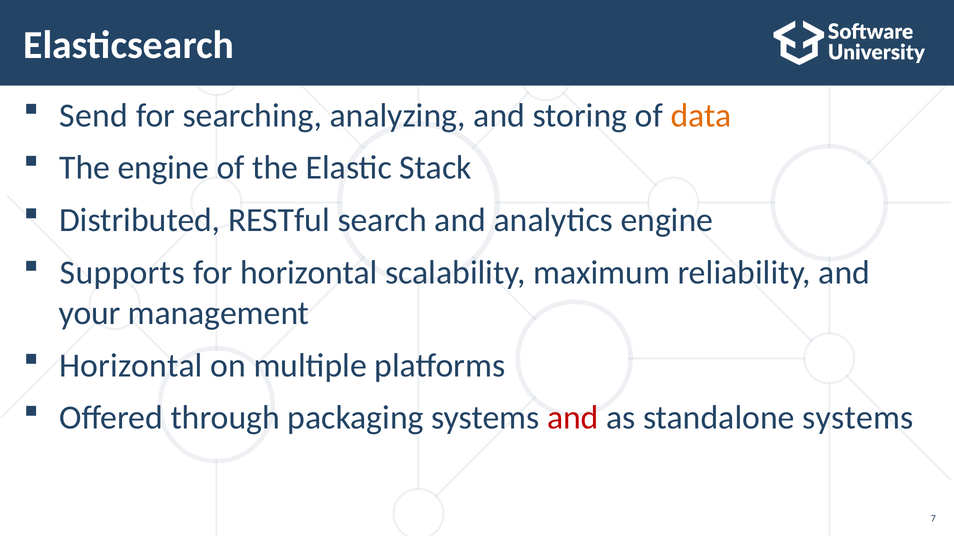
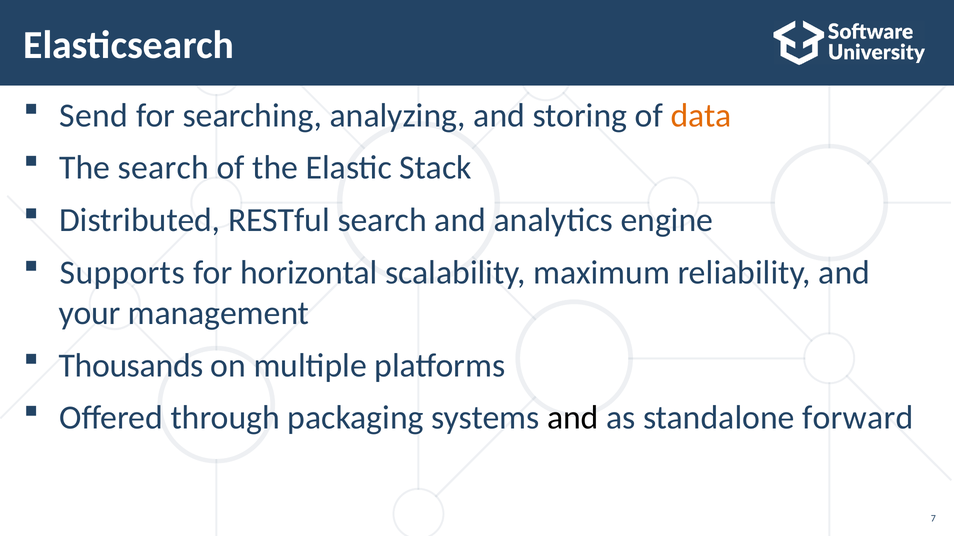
The engine: engine -> search
Horizontal at (131, 366): Horizontal -> Thousands
and at (573, 418) colour: red -> black
standalone systems: systems -> forward
